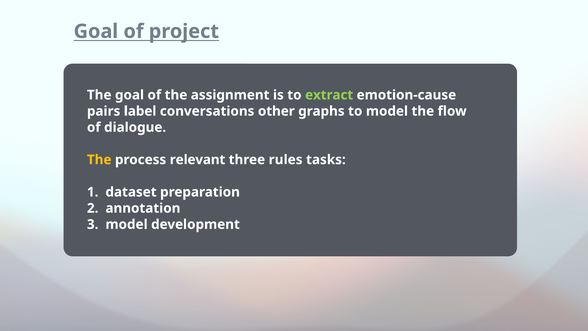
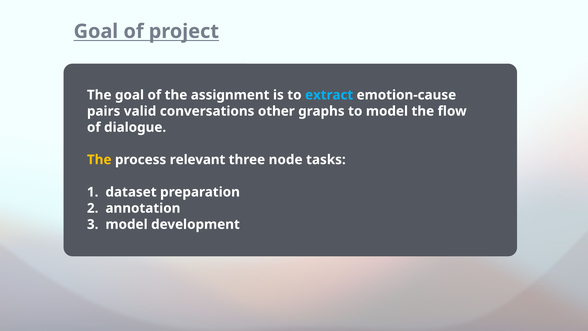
extract colour: light green -> light blue
label: label -> valid
rules: rules -> node
